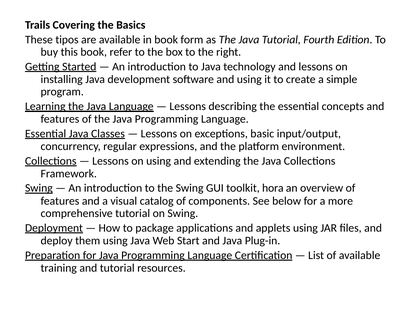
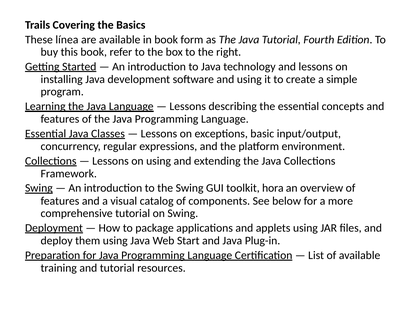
tipos: tipos -> línea
